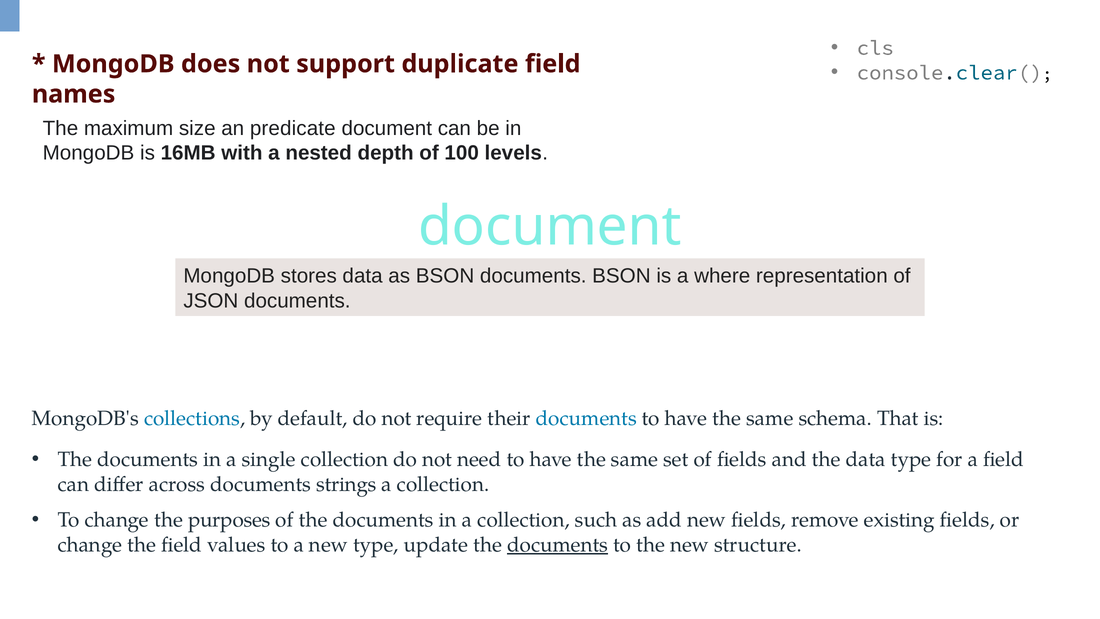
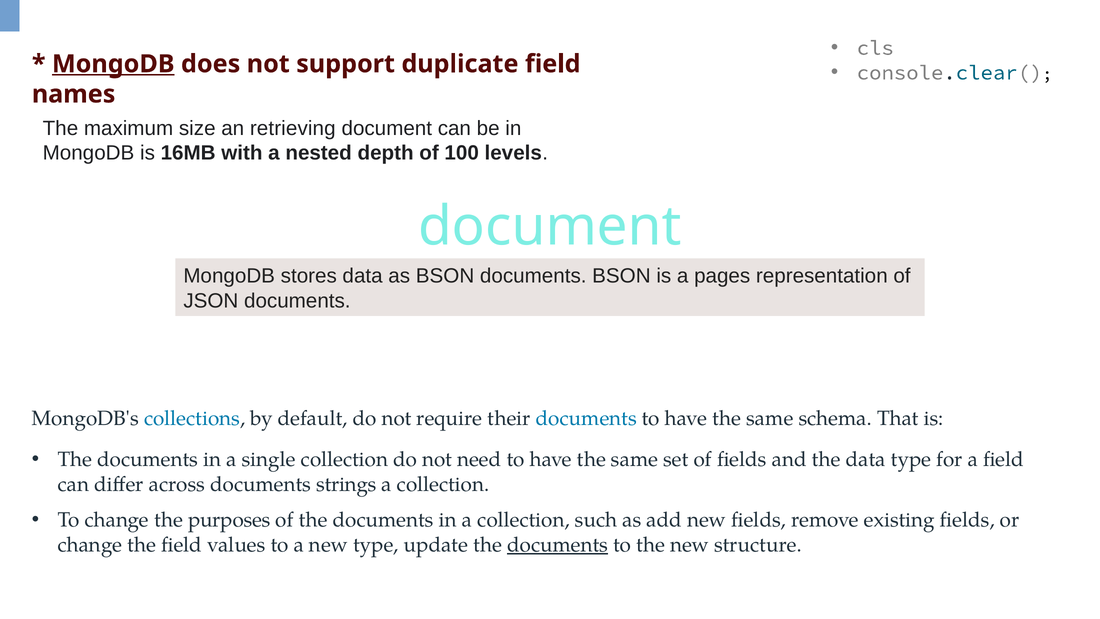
MongoDB at (113, 64) underline: none -> present
predicate: predicate -> retrieving
where: where -> pages
